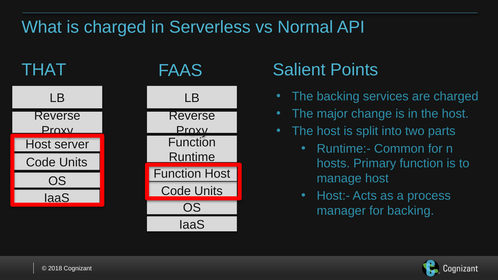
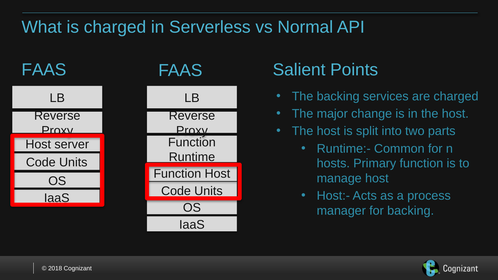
THAT at (44, 70): THAT -> FAAS
